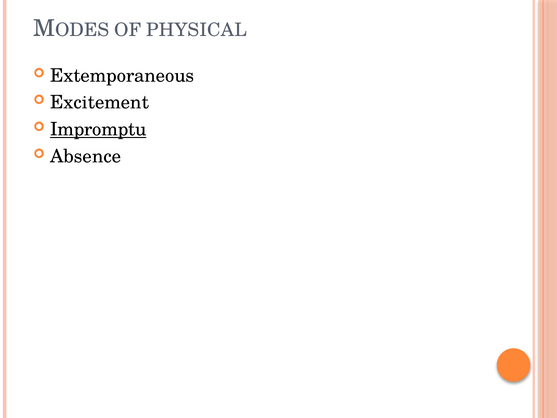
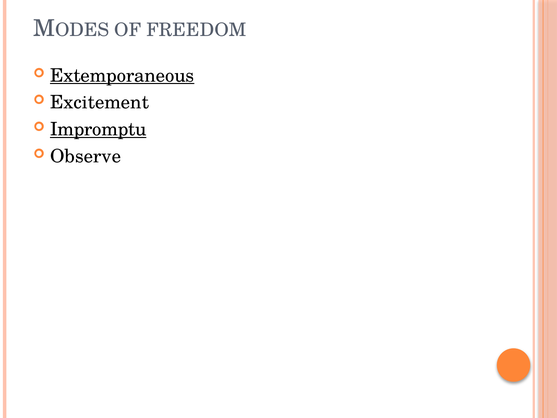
PHYSICAL: PHYSICAL -> FREEDOM
Extemporaneous underline: none -> present
Absence: Absence -> Observe
